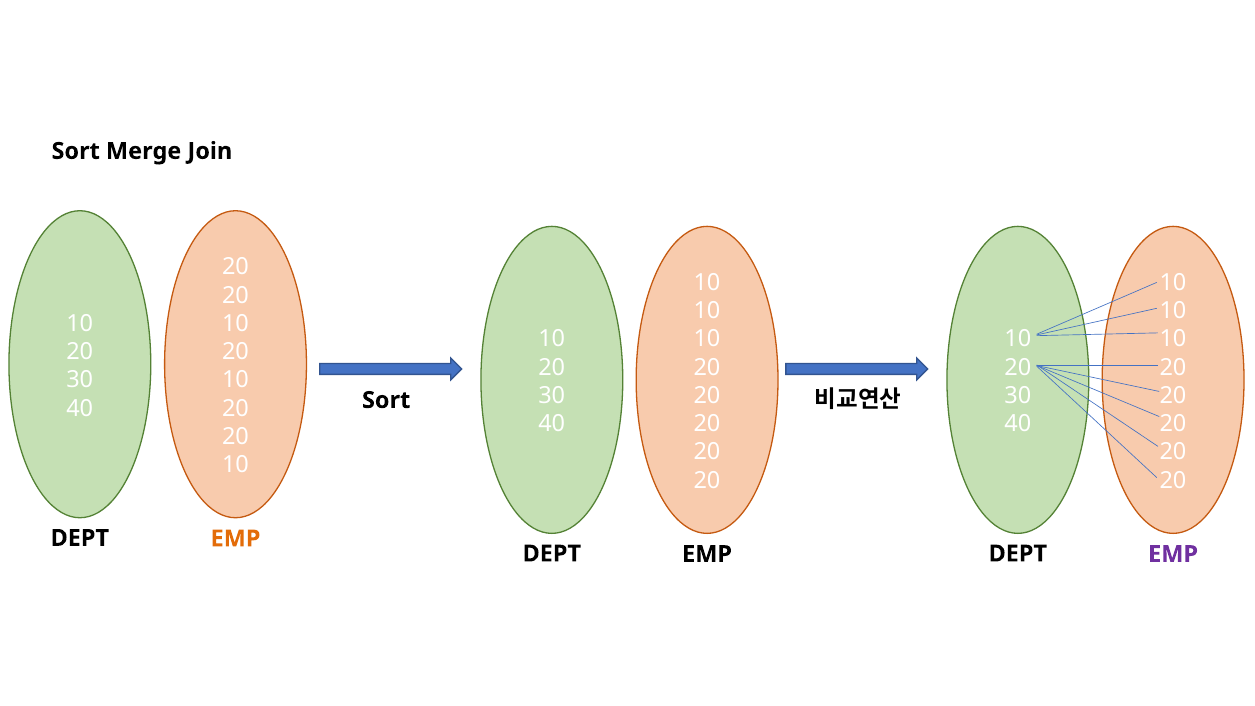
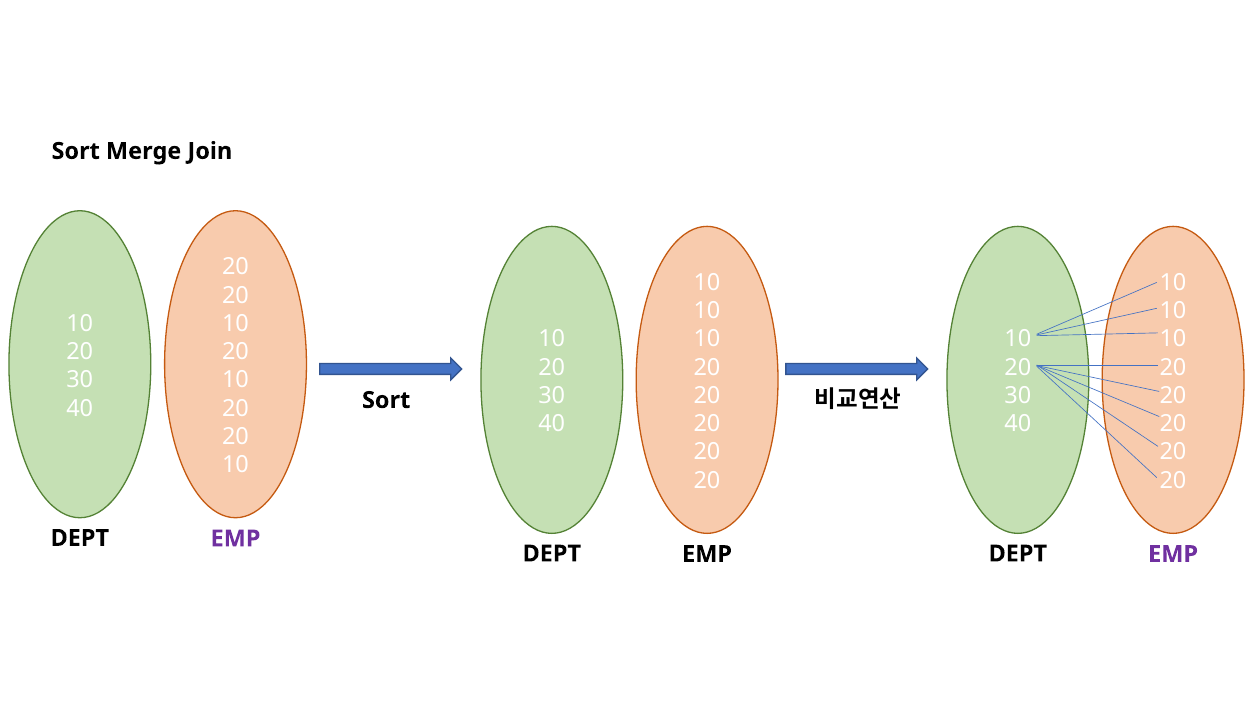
EMP at (235, 539) colour: orange -> purple
